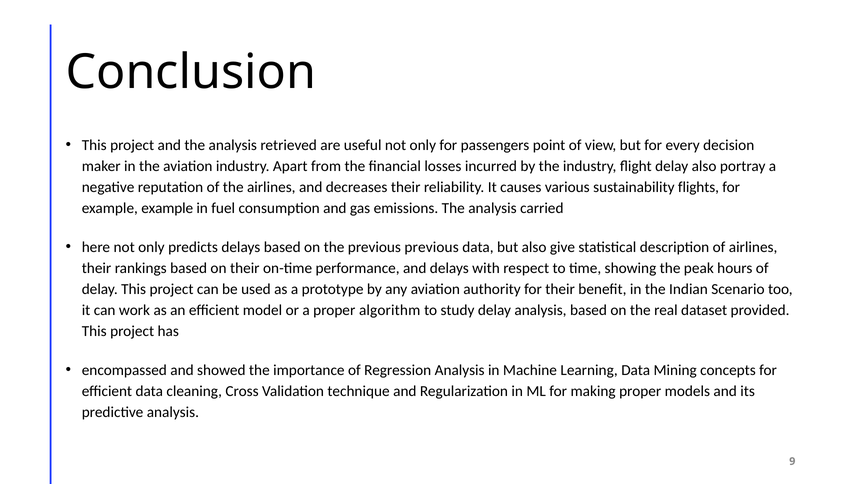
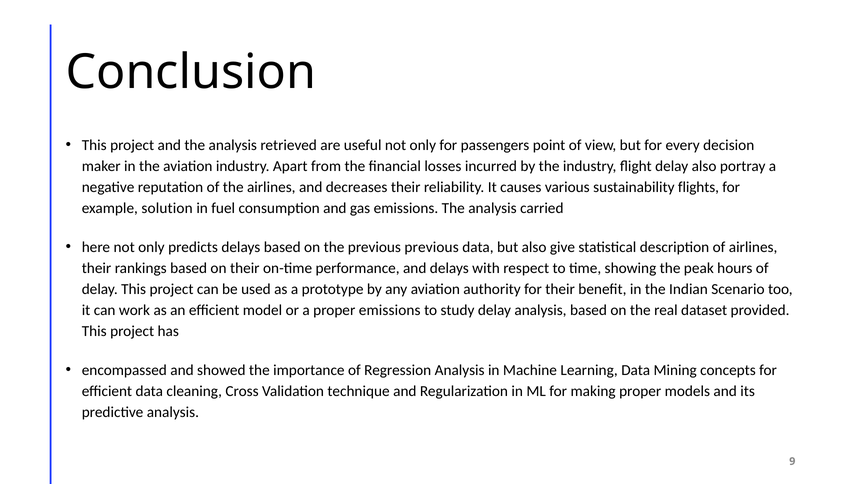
example example: example -> solution
proper algorithm: algorithm -> emissions
